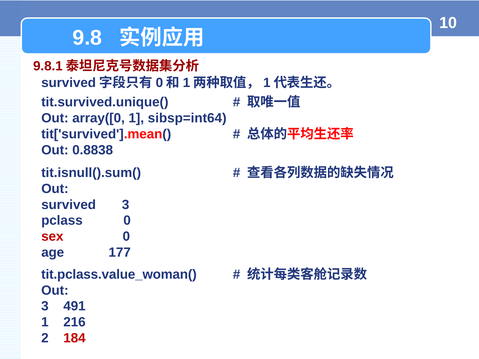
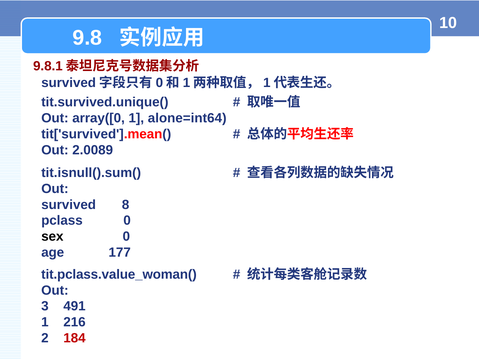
sibsp=int64: sibsp=int64 -> alone=int64
0.8838: 0.8838 -> 2.0089
survived 3: 3 -> 8
sex colour: red -> black
